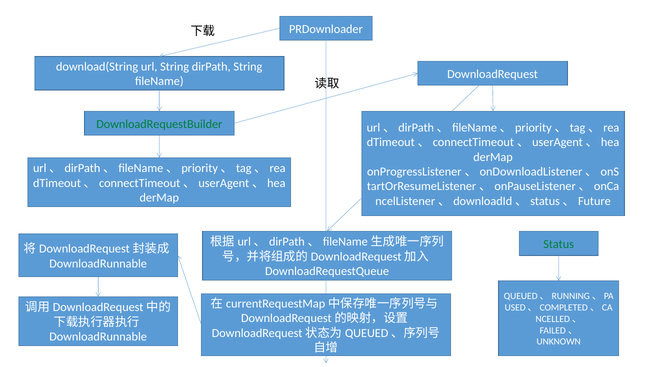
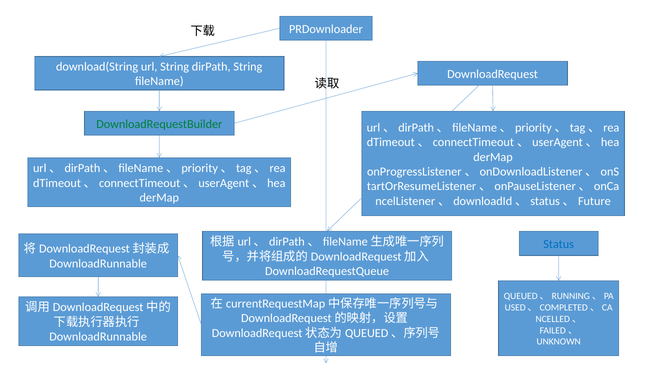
Status colour: green -> blue
